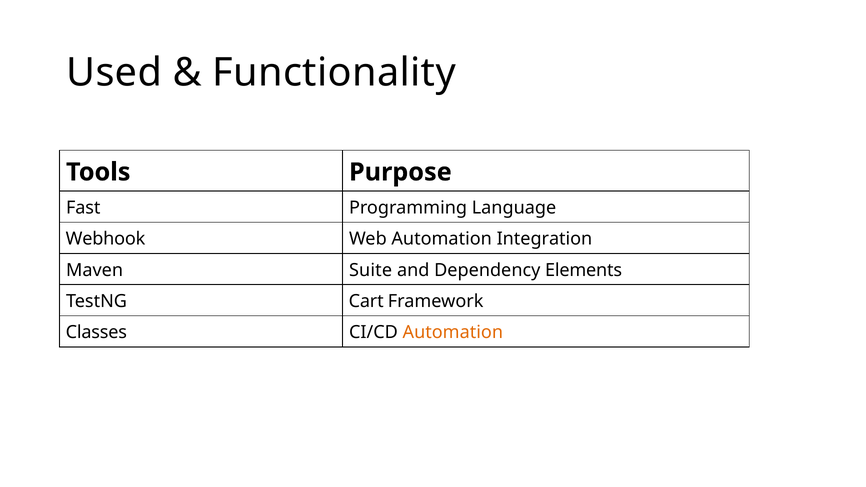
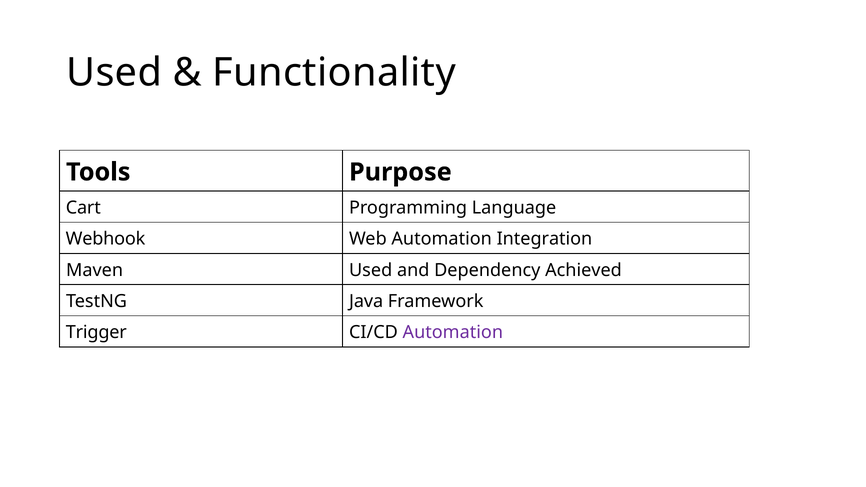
Fast: Fast -> Cart
Maven Suite: Suite -> Used
Elements: Elements -> Achieved
Cart: Cart -> Java
Classes: Classes -> Trigger
Automation at (453, 333) colour: orange -> purple
